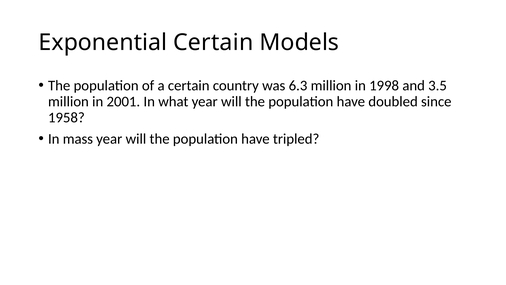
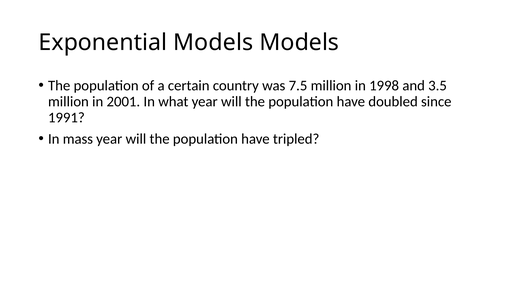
Exponential Certain: Certain -> Models
6.3: 6.3 -> 7.5
1958: 1958 -> 1991
